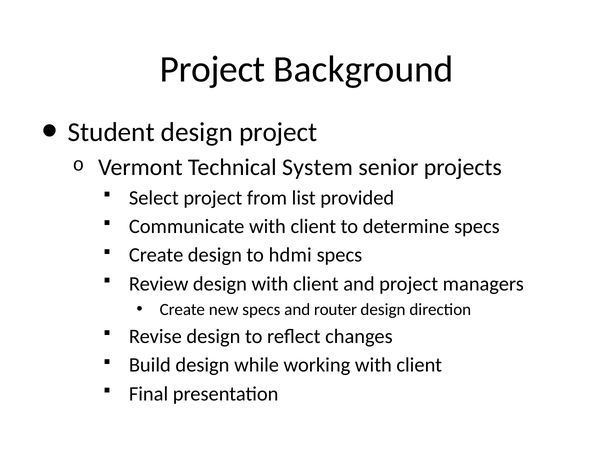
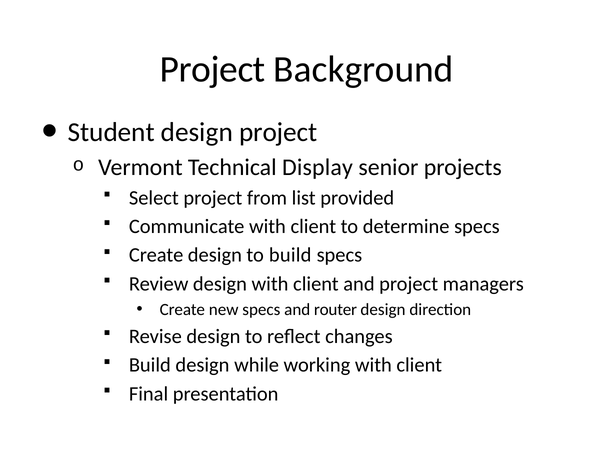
System: System -> Display
to hdmi: hdmi -> build
